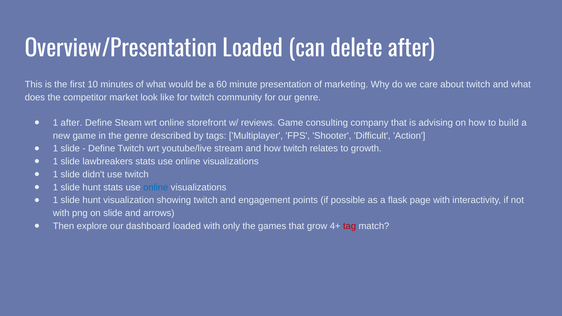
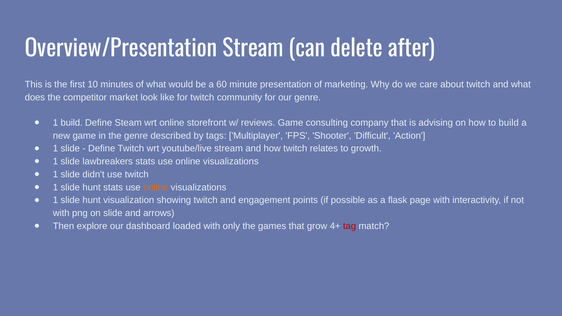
Overview/Presentation Loaded: Loaded -> Stream
1 after: after -> build
online at (156, 187) colour: blue -> orange
